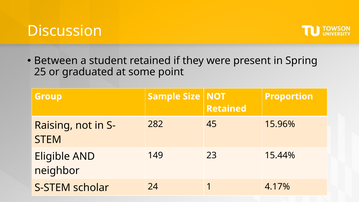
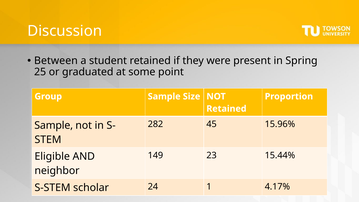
Raising at (54, 125): Raising -> Sample
